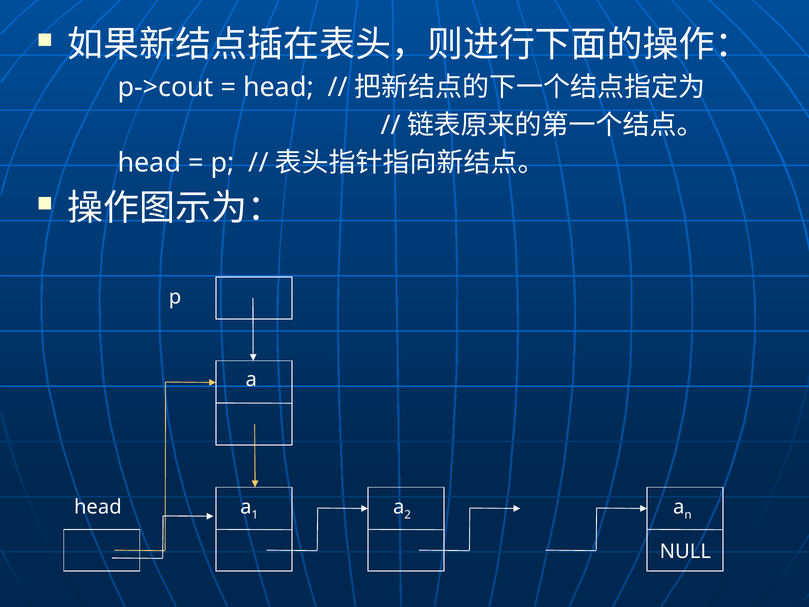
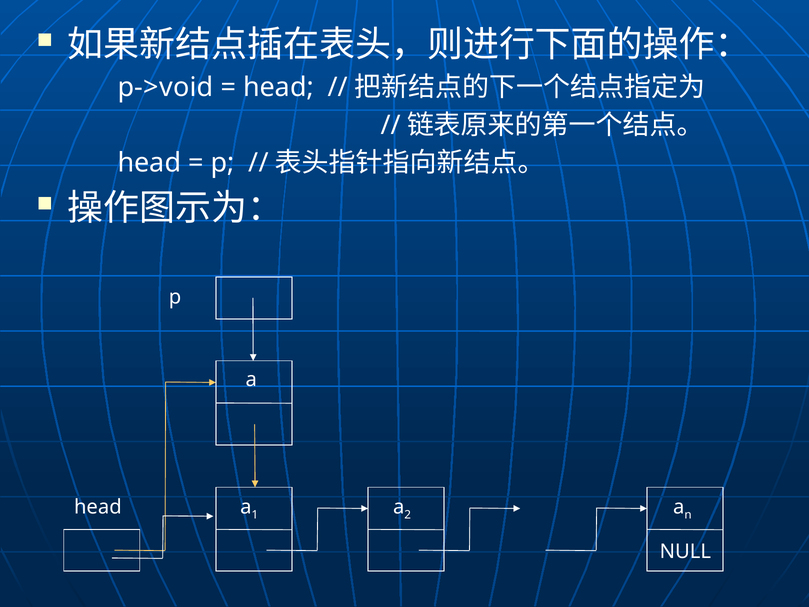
p->cout: p->cout -> p->void
